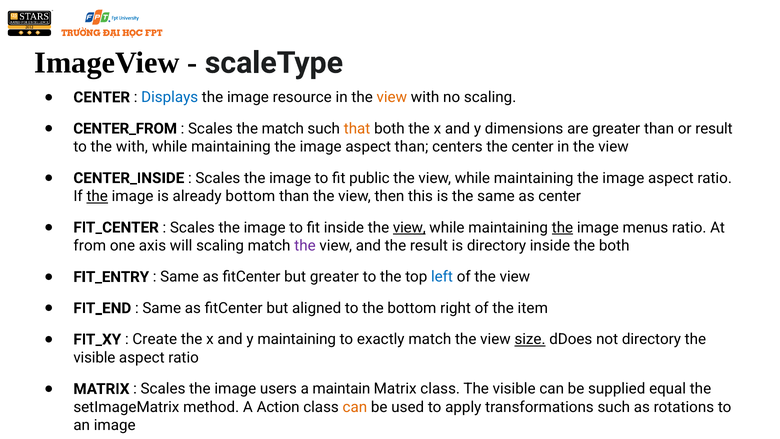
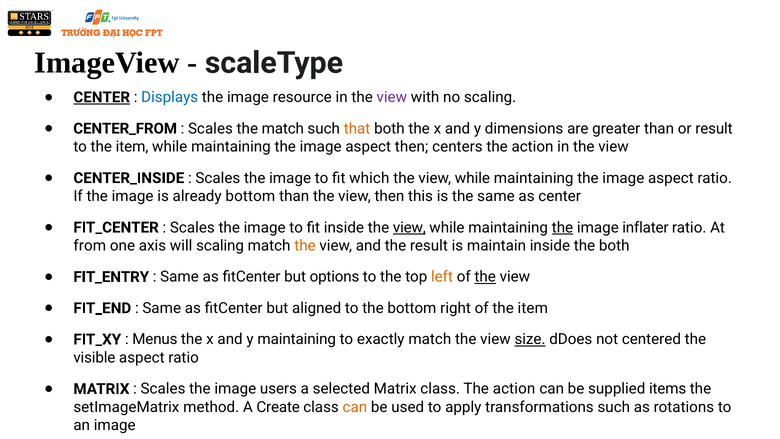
CENTER at (102, 97) underline: none -> present
view at (392, 97) colour: orange -> purple
to the with: with -> item
aspect than: than -> then
centers the center: center -> action
public: public -> which
the at (97, 196) underline: present -> none
menus: menus -> inflater
the at (305, 246) colour: purple -> orange
is directory: directory -> maintain
but greater: greater -> options
left colour: blue -> orange
the at (485, 277) underline: none -> present
Create: Create -> Menus
not directory: directory -> centered
maintain: maintain -> selected
class The visible: visible -> action
equal: equal -> items
Action: Action -> Create
